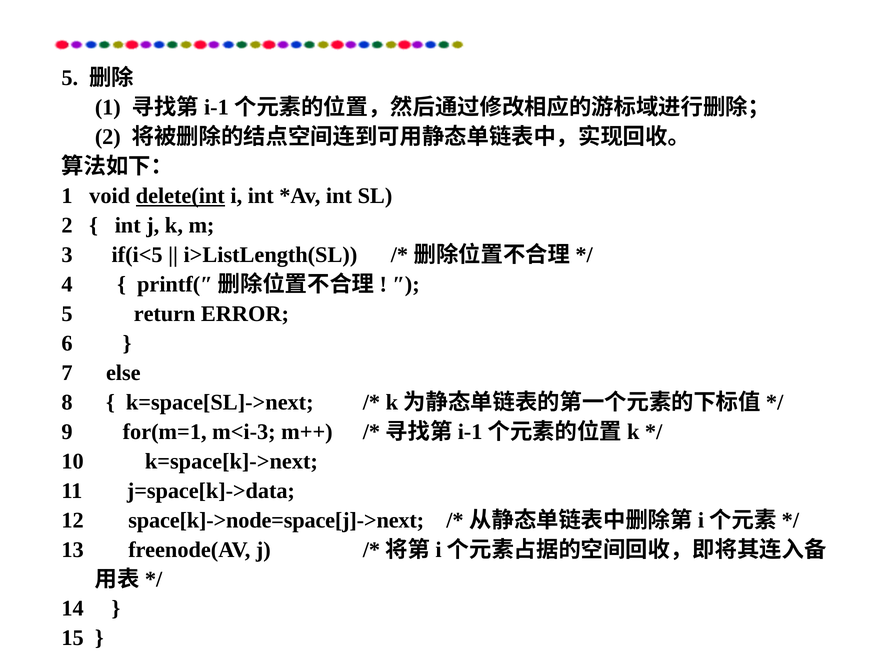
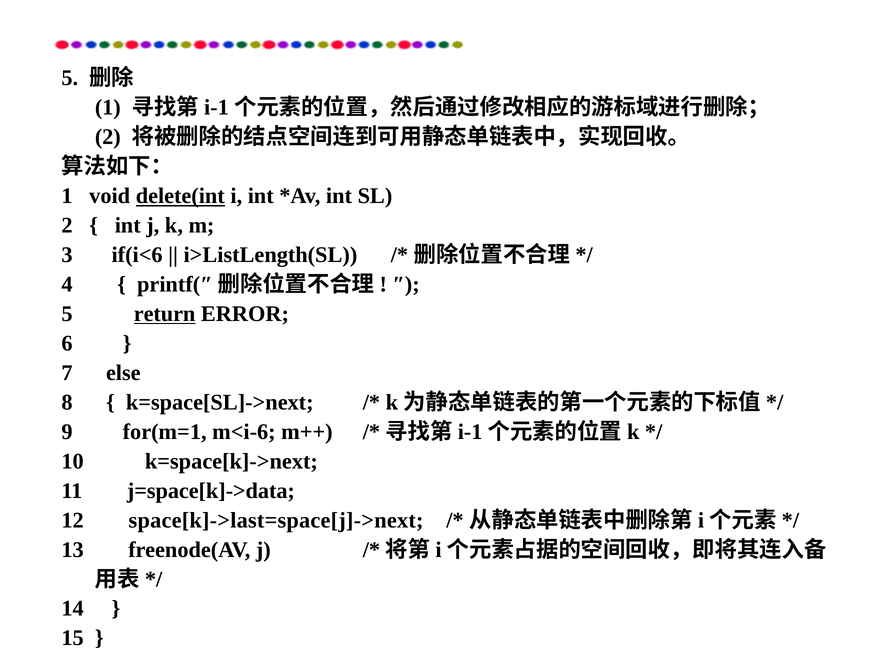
if(i<5: if(i<5 -> if(i<6
return underline: none -> present
m<i-3: m<i-3 -> m<i-6
space[k]->node=space[j]->next: space[k]->node=space[j]->next -> space[k]->last=space[j]->next
